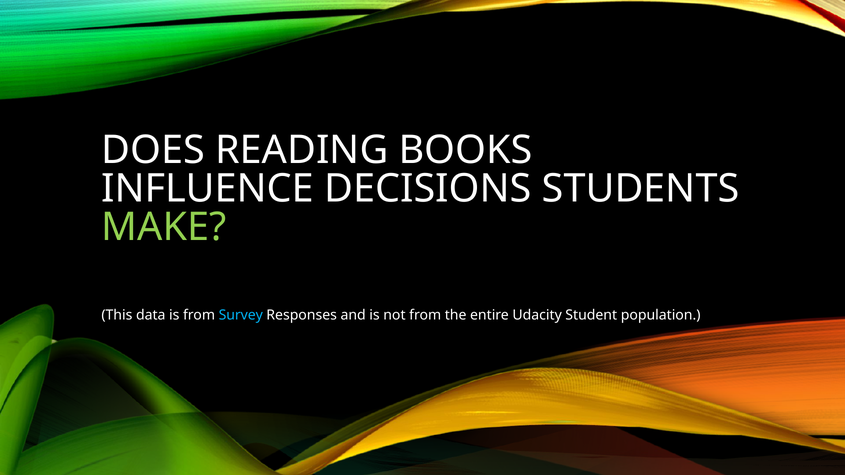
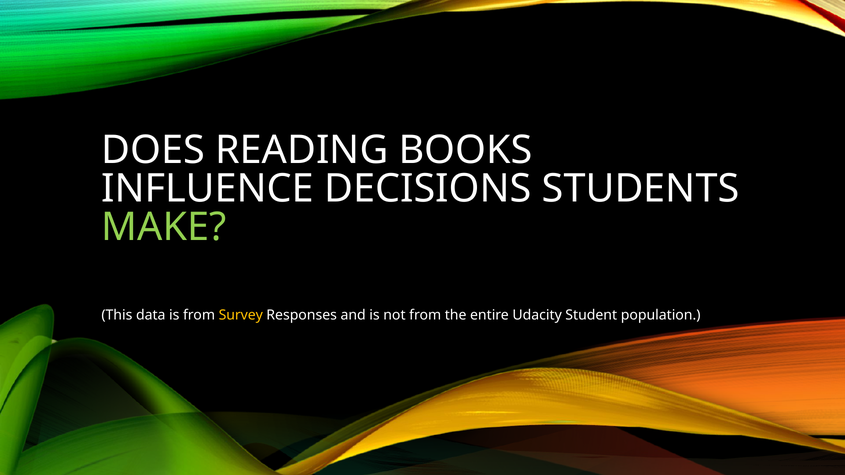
Survey colour: light blue -> yellow
